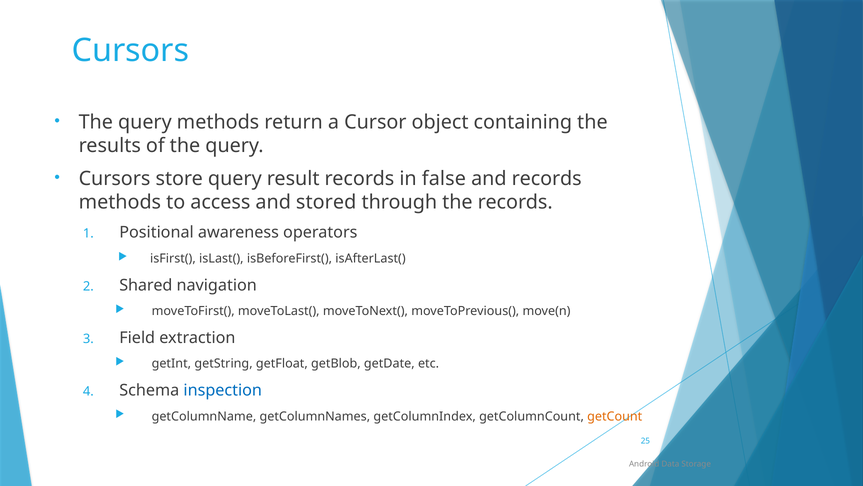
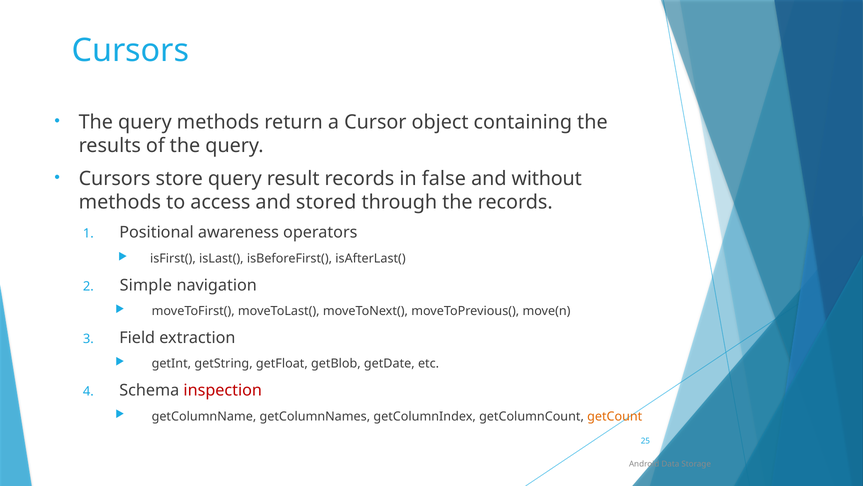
and records: records -> without
Shared: Shared -> Simple
inspection colour: blue -> red
